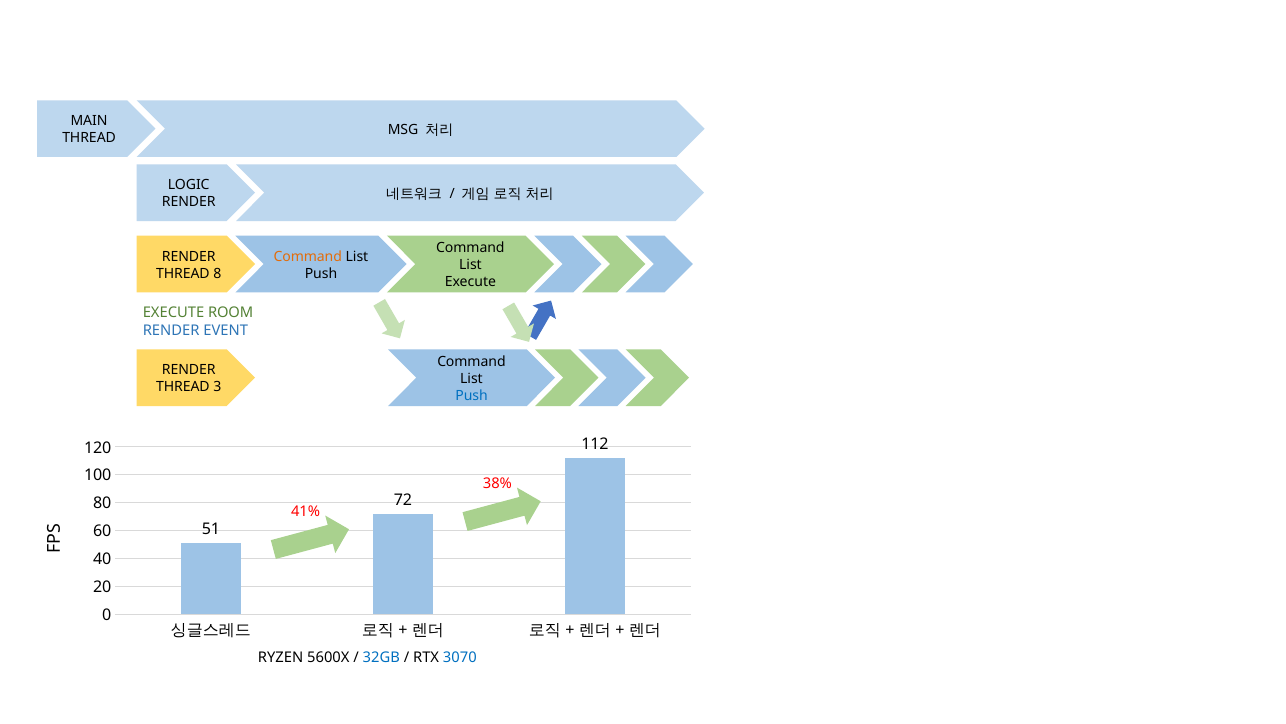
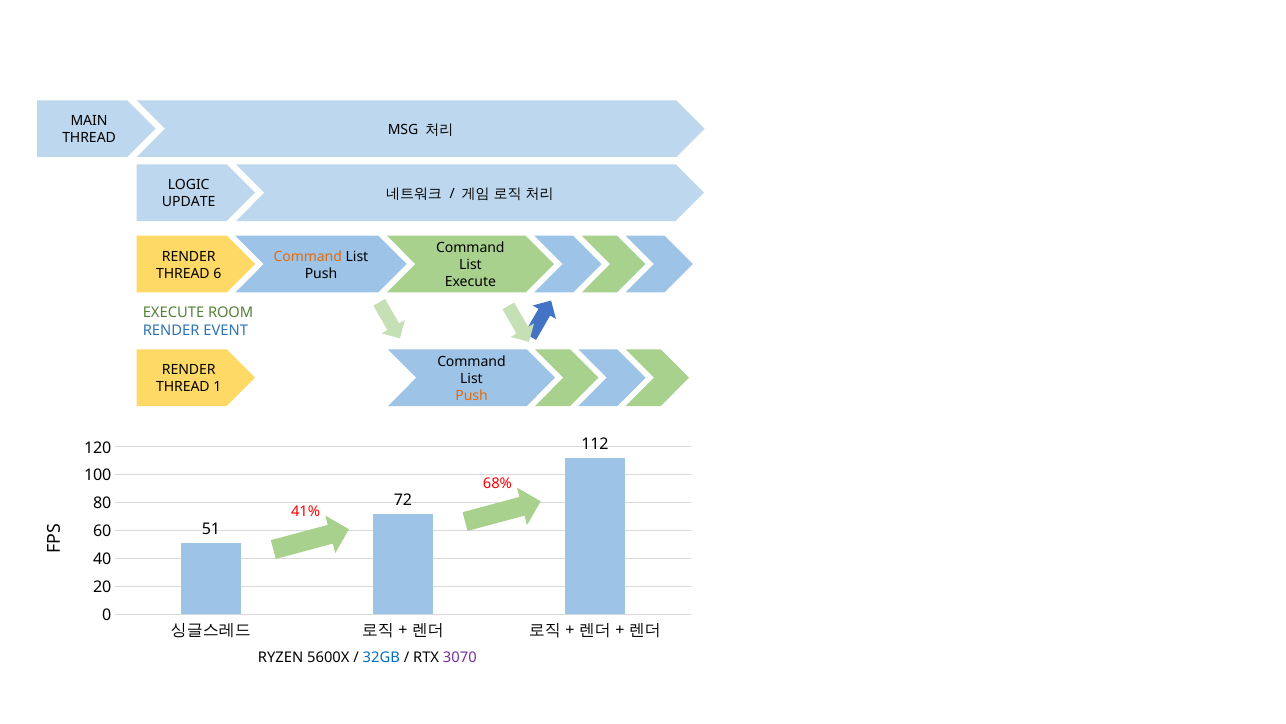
RENDER at (189, 202): RENDER -> UPDATE
8: 8 -> 6
3: 3 -> 1
Push at (472, 395) colour: blue -> orange
38%: 38% -> 68%
3070 colour: blue -> purple
